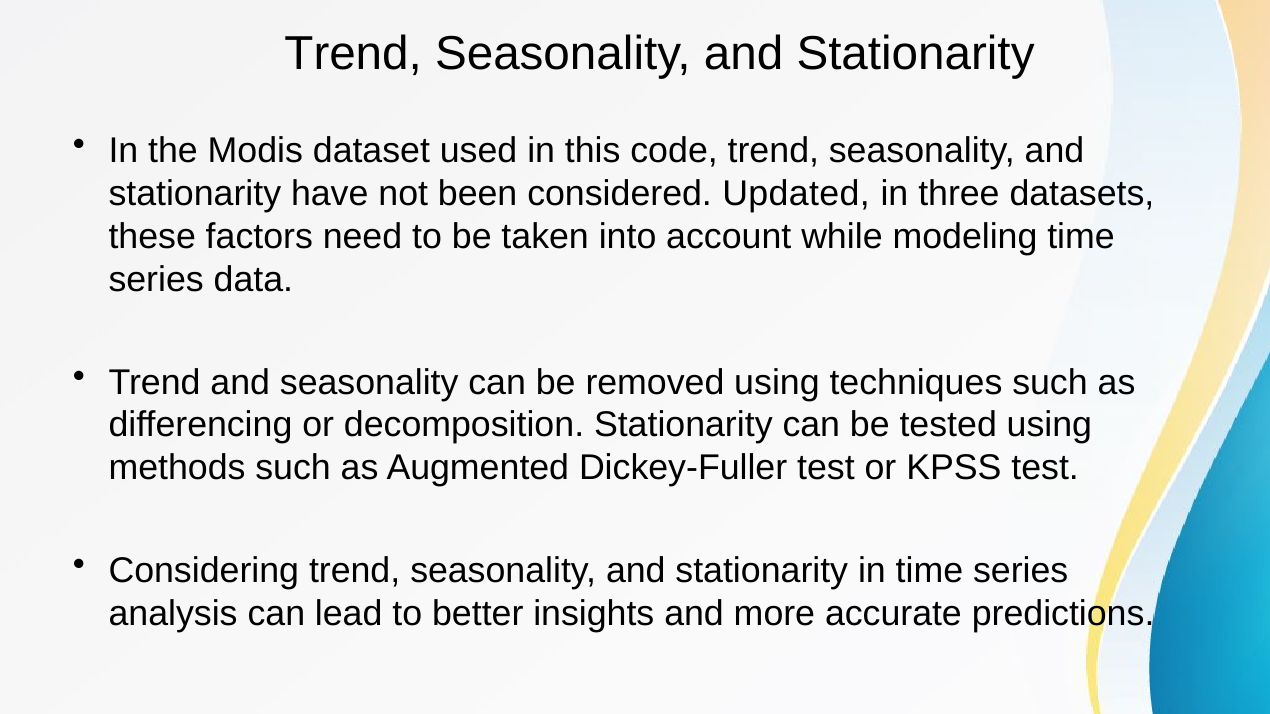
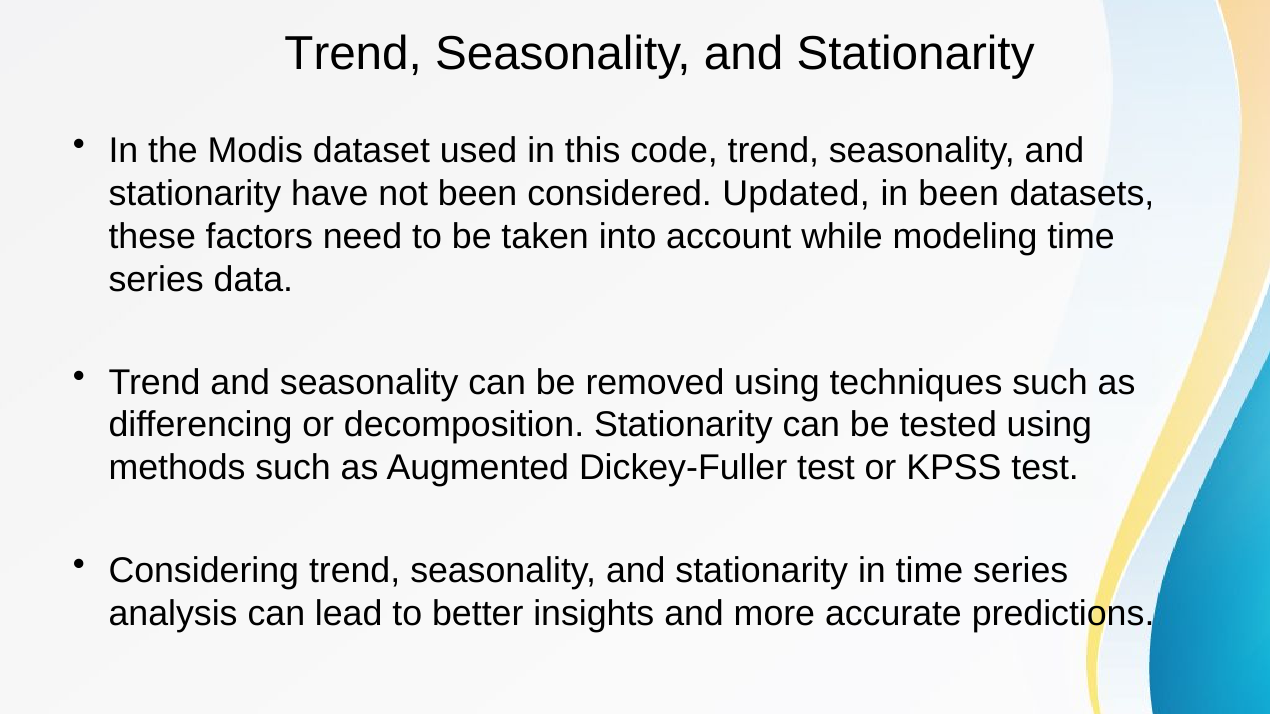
in three: three -> been
